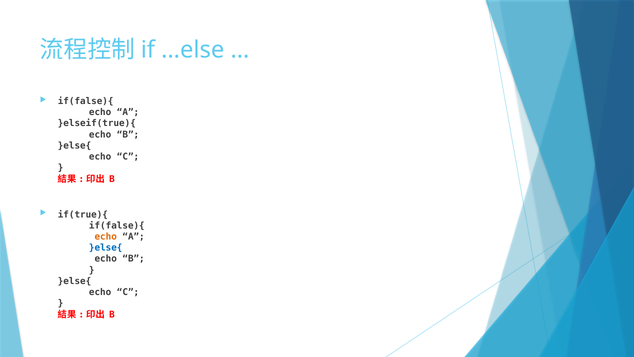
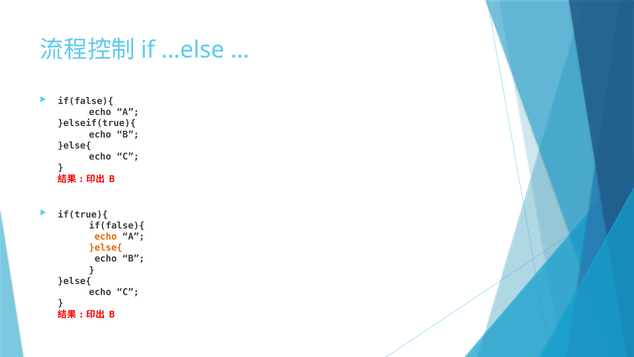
}else{ at (106, 248) colour: blue -> orange
